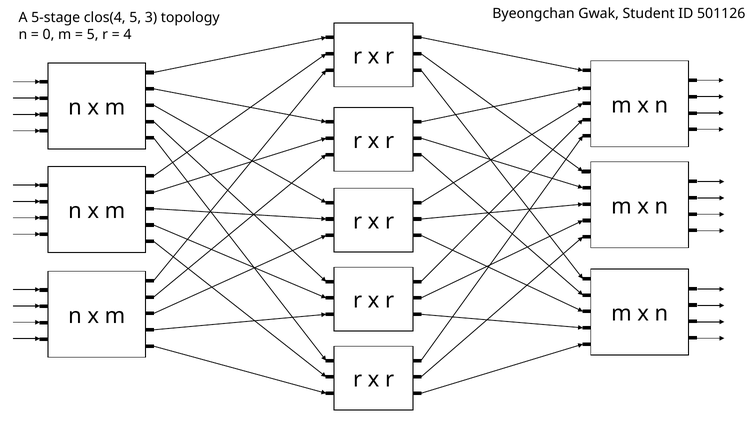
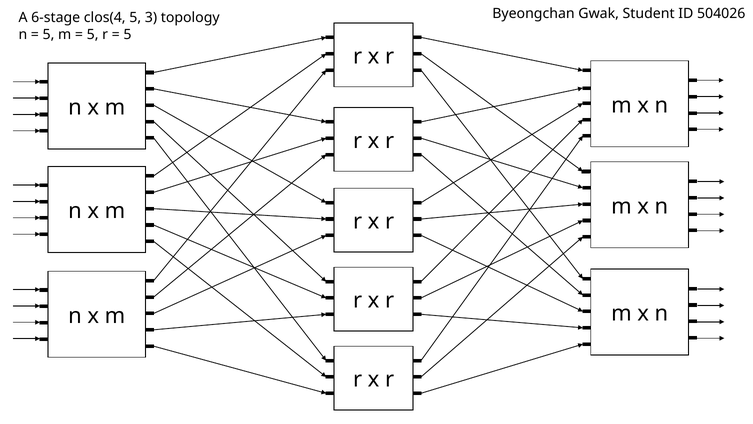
501126: 501126 -> 504026
5-stage: 5-stage -> 6-stage
0 at (49, 34): 0 -> 5
4 at (128, 34): 4 -> 5
